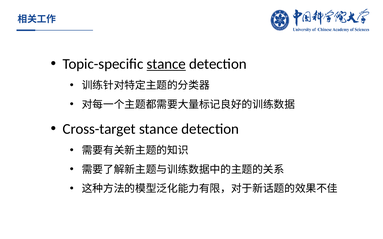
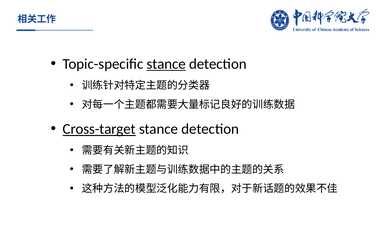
Cross-target underline: none -> present
